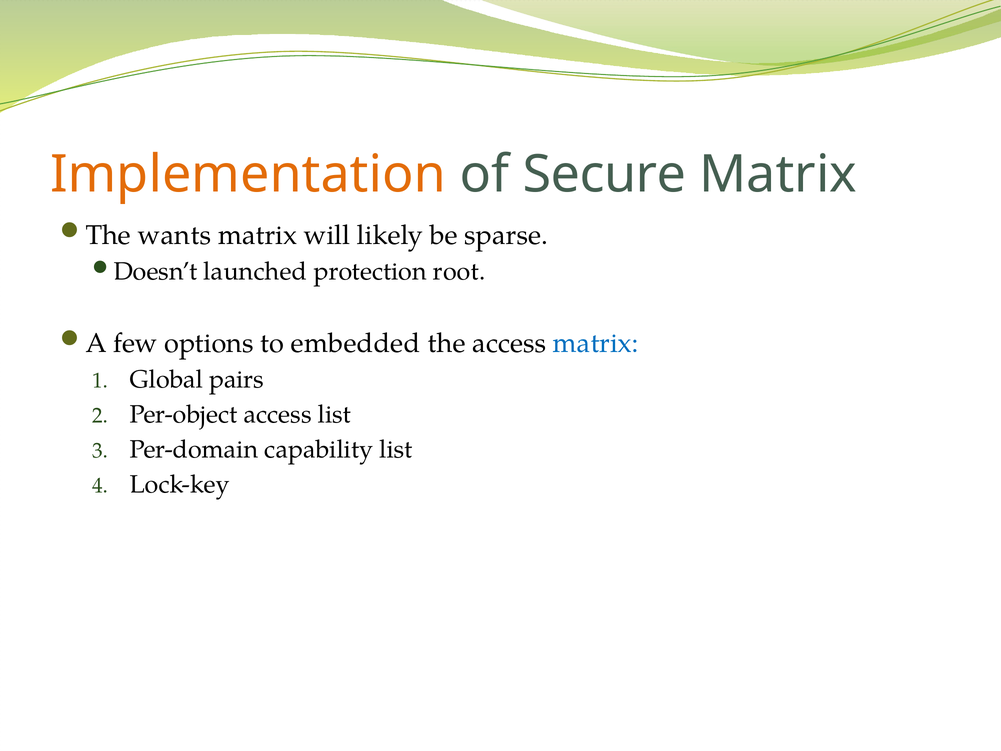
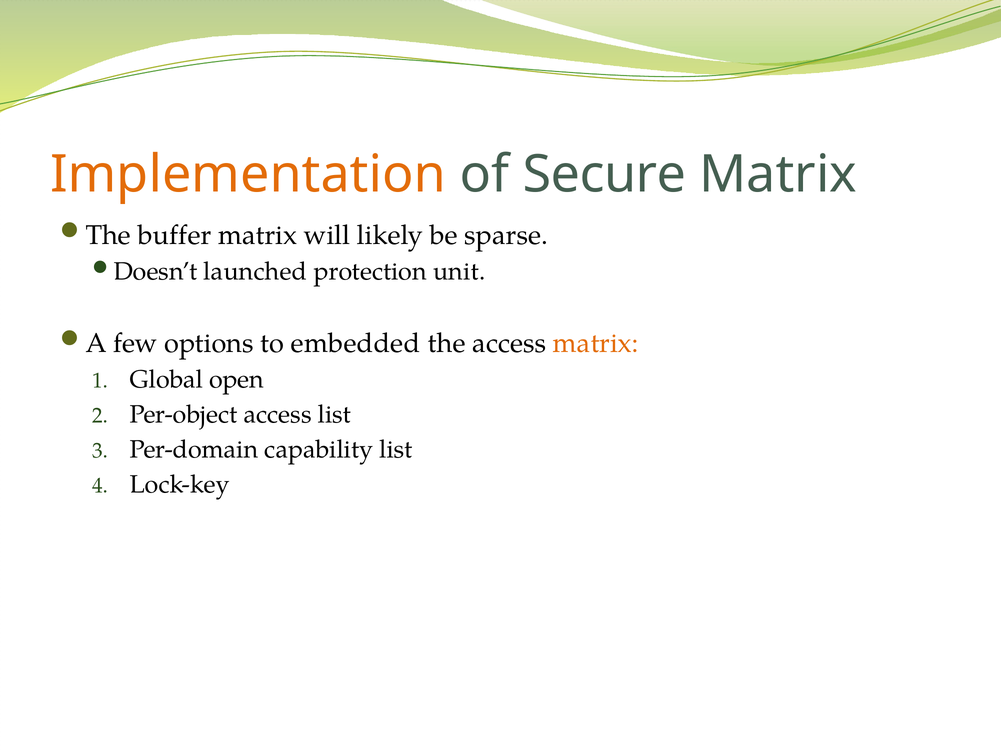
wants: wants -> buffer
root: root -> unit
matrix at (596, 343) colour: blue -> orange
pairs: pairs -> open
